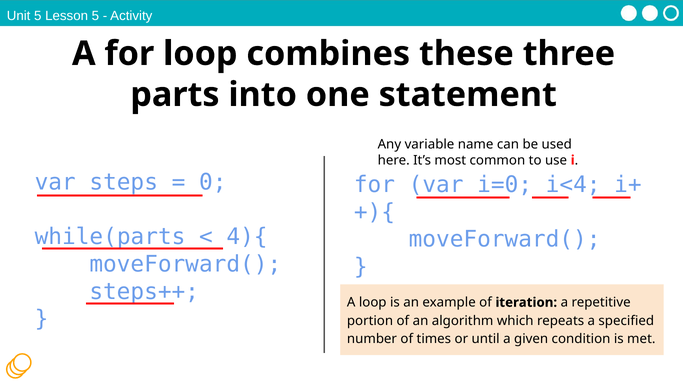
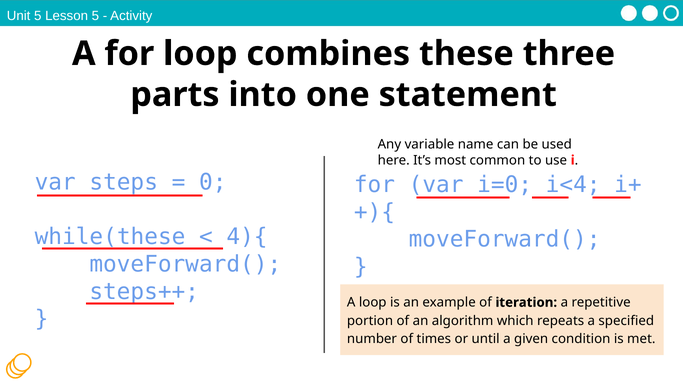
while(parts: while(parts -> while(these
